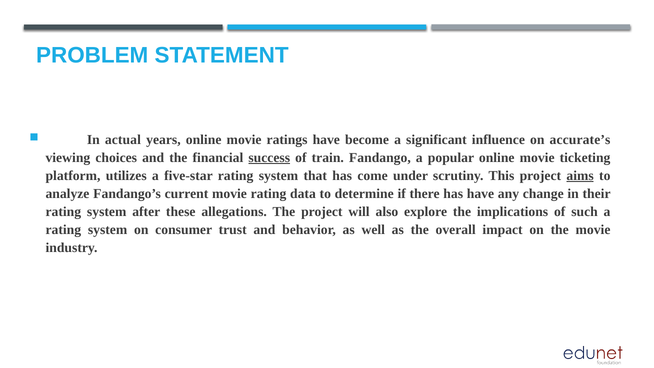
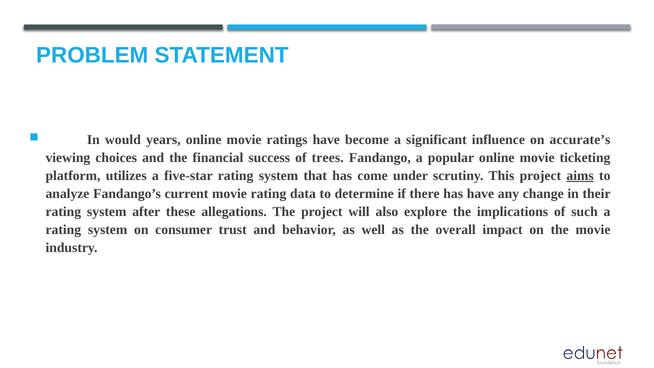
actual: actual -> would
success underline: present -> none
train: train -> trees
